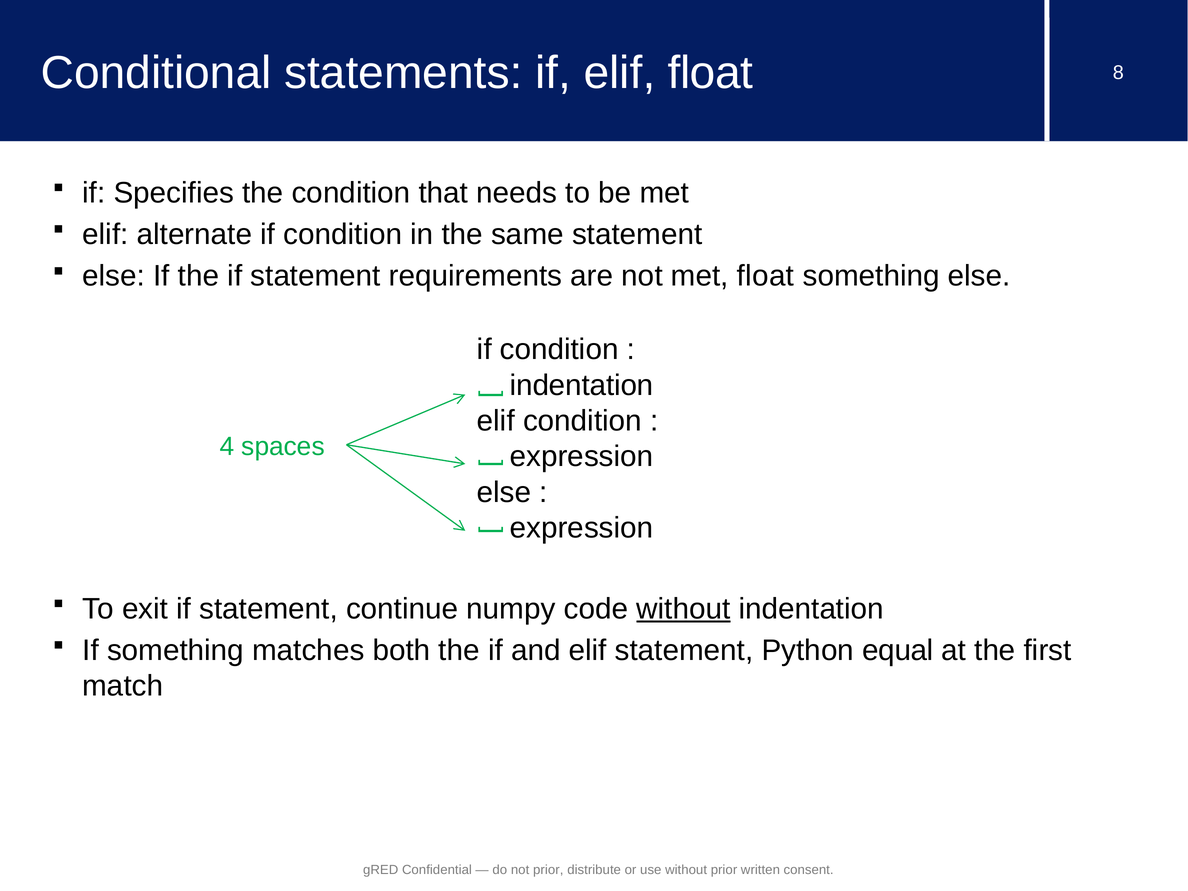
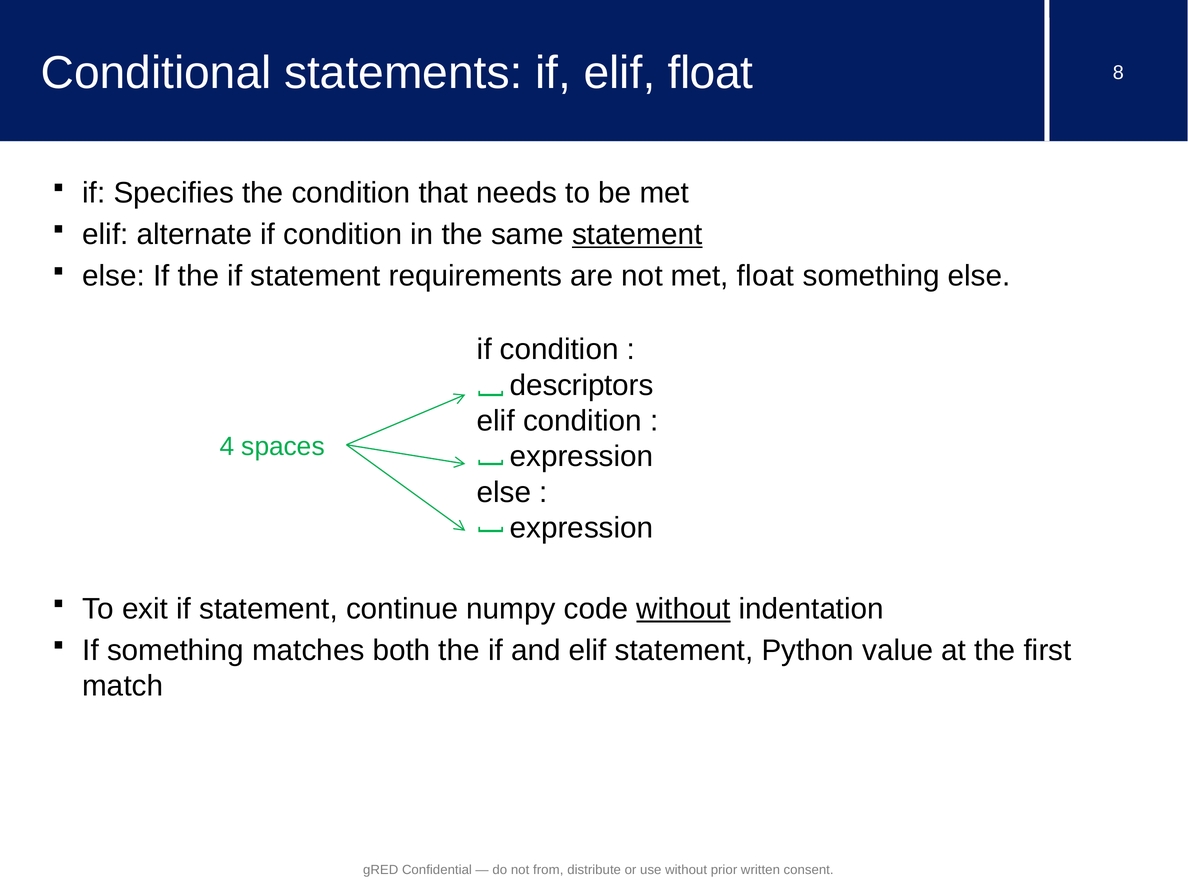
statement at (637, 234) underline: none -> present
indentation at (582, 385): indentation -> descriptors
equal: equal -> value
not prior: prior -> from
